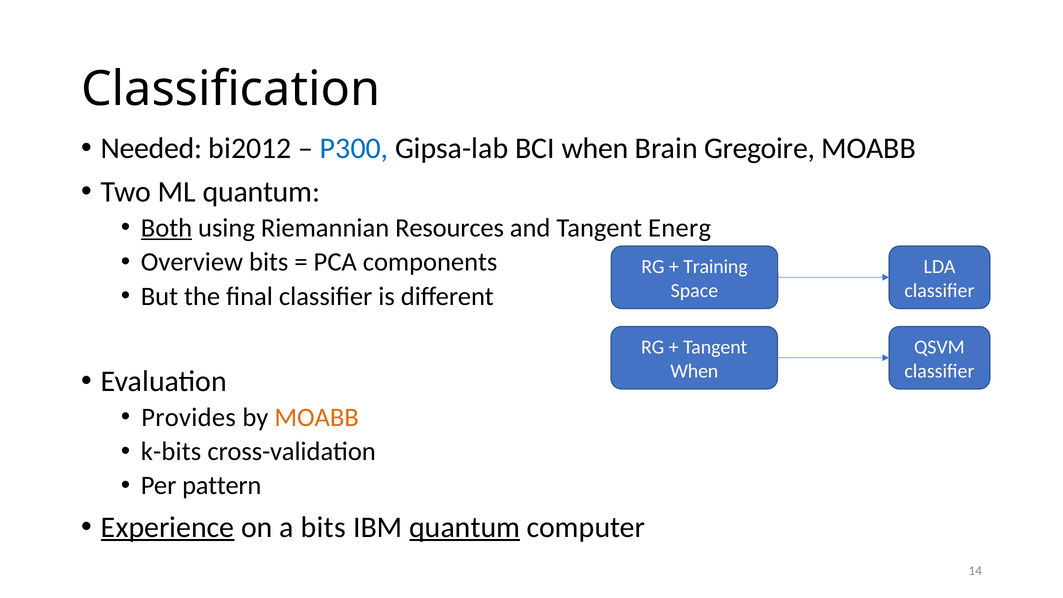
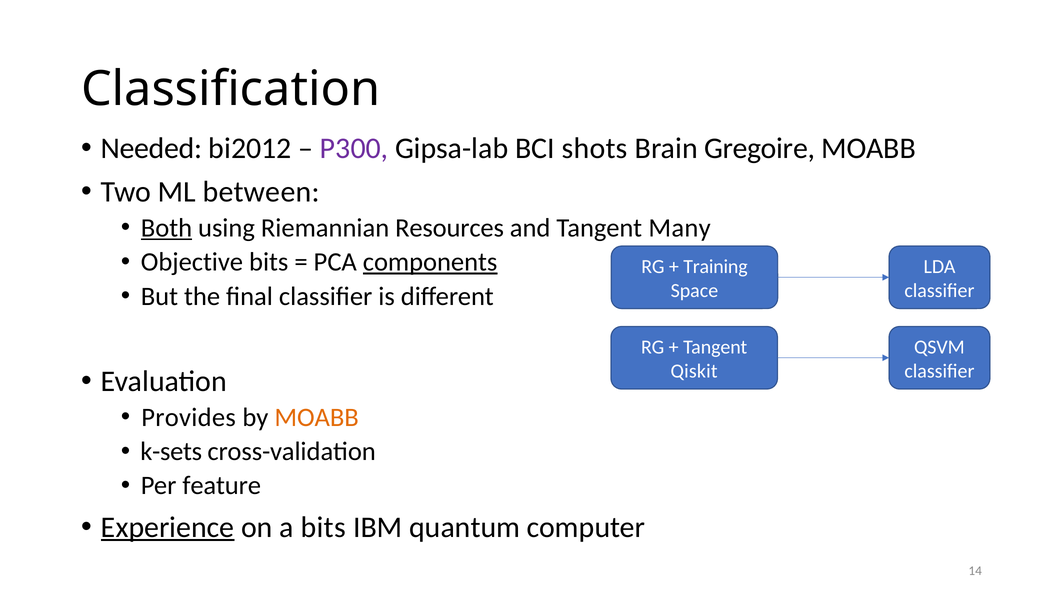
P300 colour: blue -> purple
BCI when: when -> shots
ML quantum: quantum -> between
Energ: Energ -> Many
Overview: Overview -> Objective
components underline: none -> present
When at (694, 371): When -> Qiskit
k-bits: k-bits -> k-sets
pattern: pattern -> feature
quantum at (465, 527) underline: present -> none
